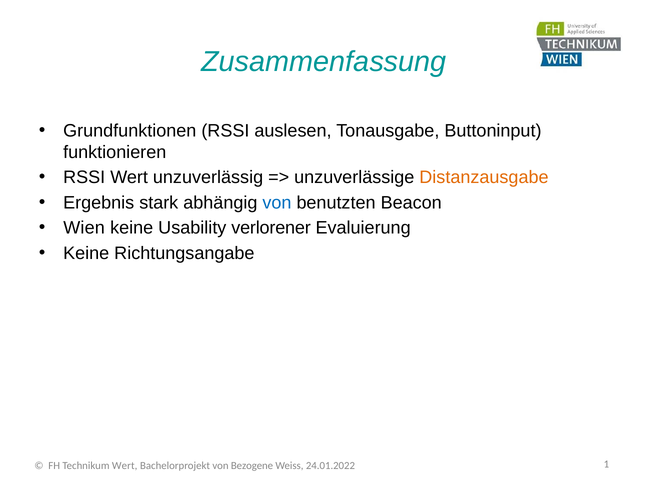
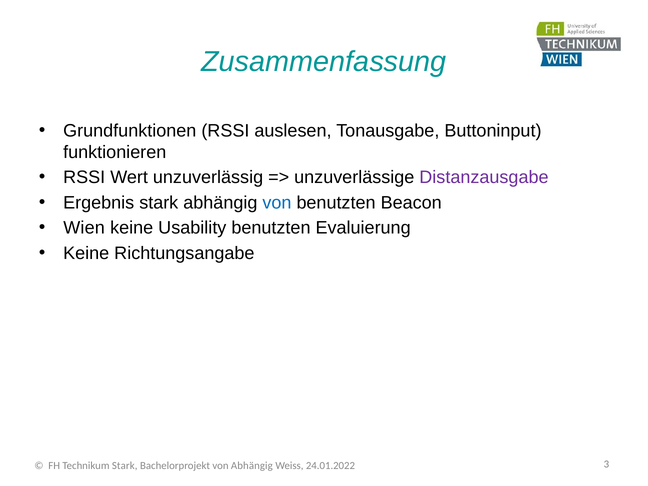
Distanzausgabe colour: orange -> purple
Usability verlorener: verlorener -> benutzten
Technikum Wert: Wert -> Stark
von Bezogene: Bezogene -> Abhängig
1: 1 -> 3
